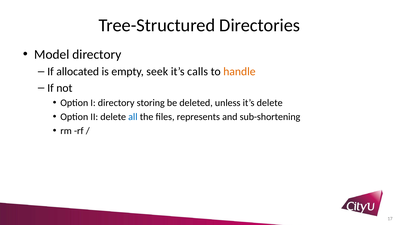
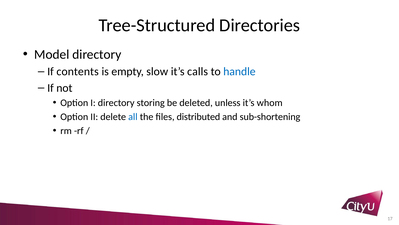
allocated: allocated -> contents
seek: seek -> slow
handle colour: orange -> blue
it’s delete: delete -> whom
represents: represents -> distributed
